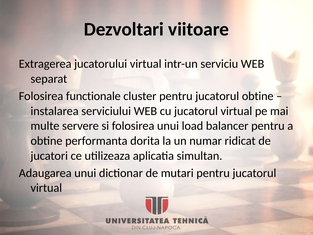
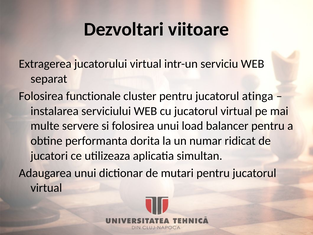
jucatorul obtine: obtine -> atinga
